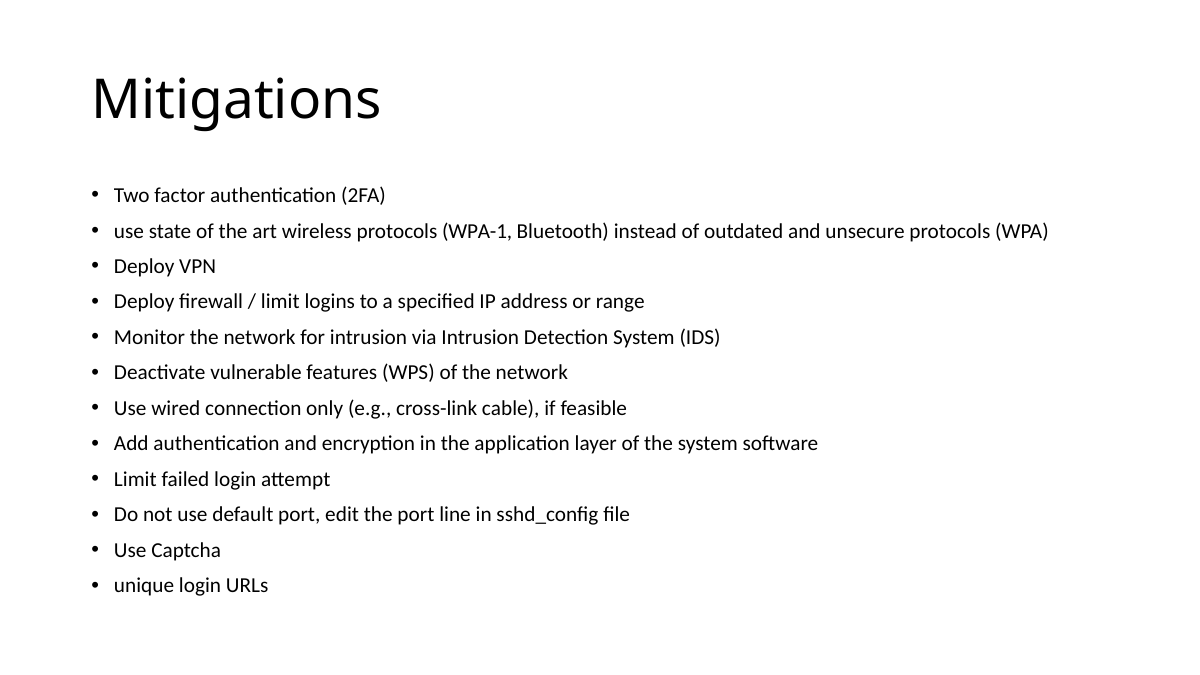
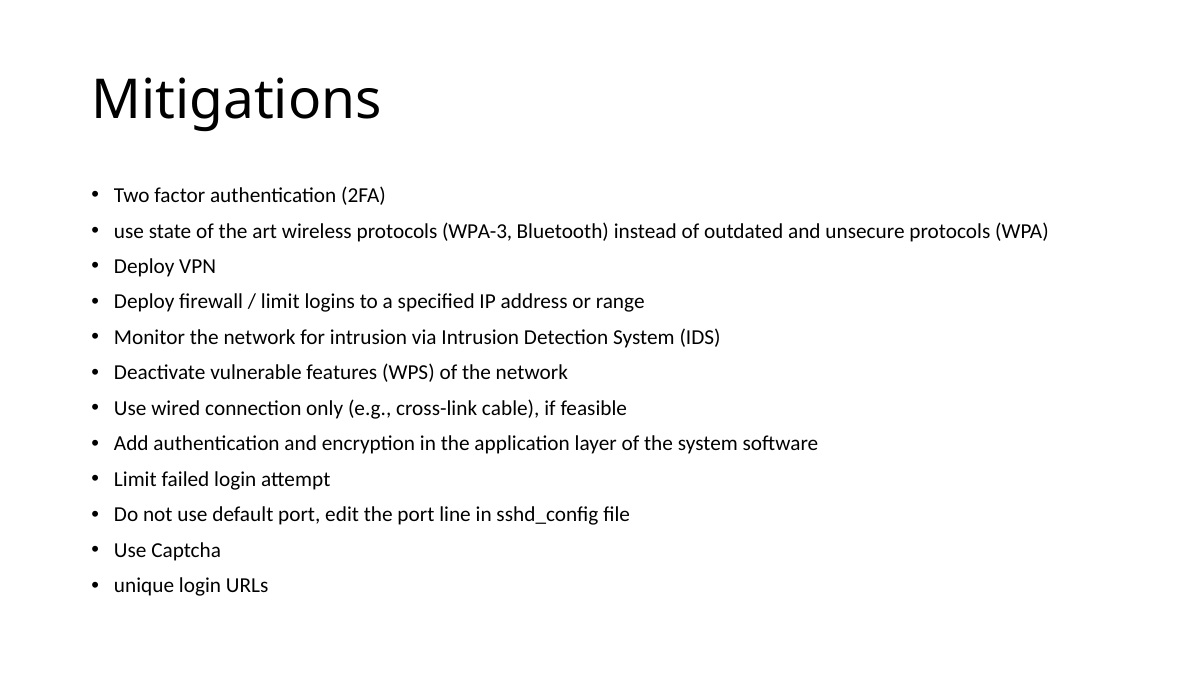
WPA-1: WPA-1 -> WPA-3
